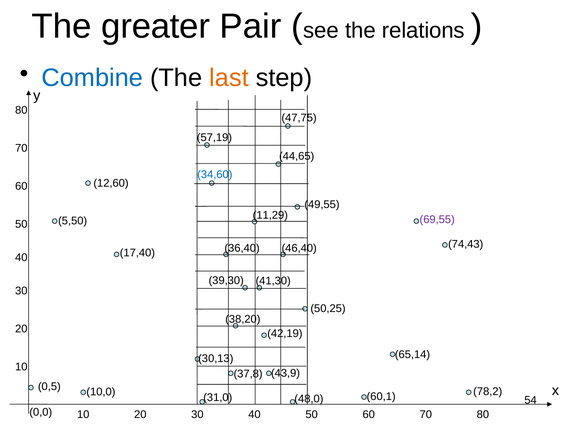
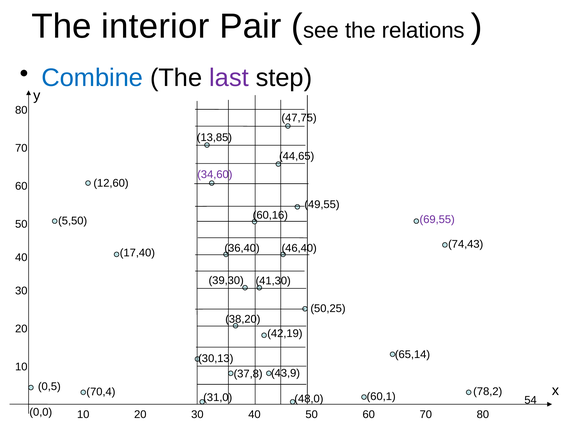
greater: greater -> interior
last colour: orange -> purple
57,19: 57,19 -> 13,85
34,60 colour: blue -> purple
11,29: 11,29 -> 60,16
10,0: 10,0 -> 70,4
